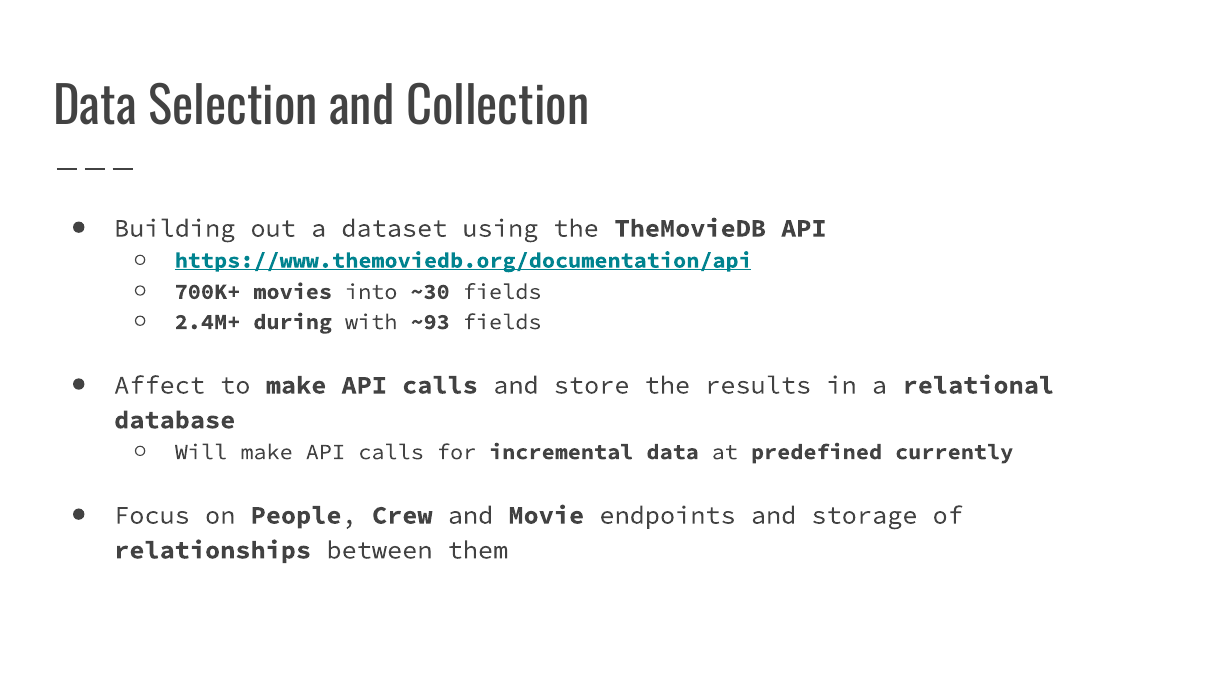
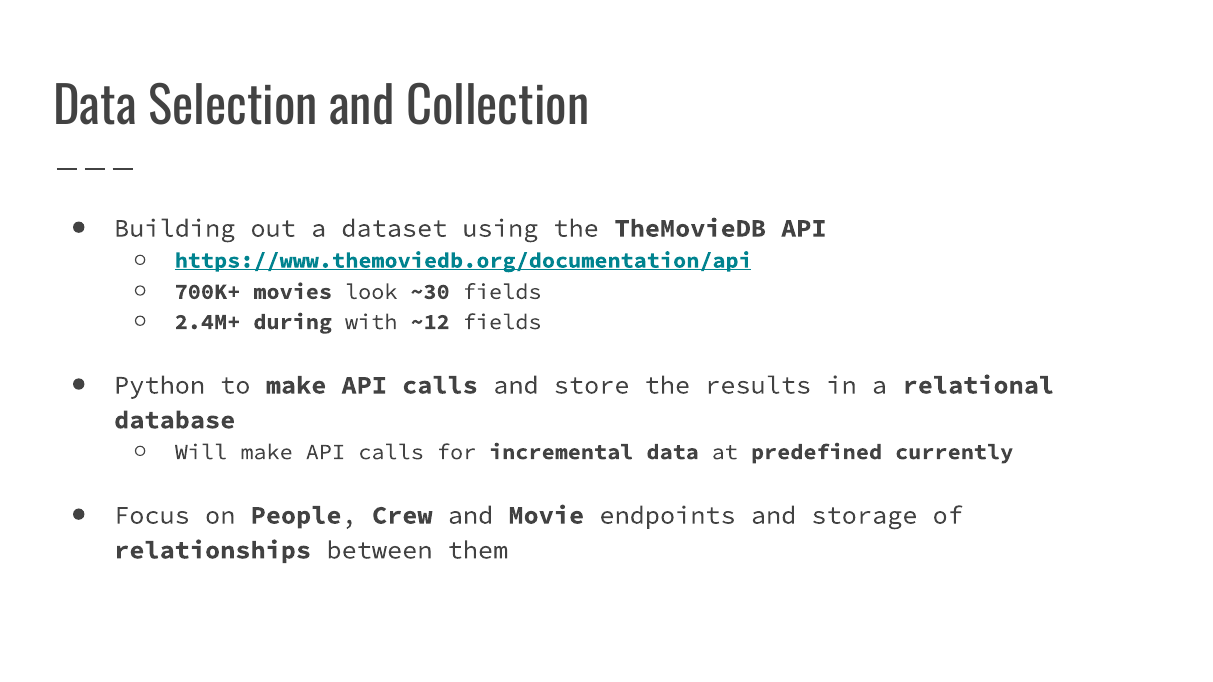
into: into -> look
~93: ~93 -> ~12
Affect: Affect -> Python
